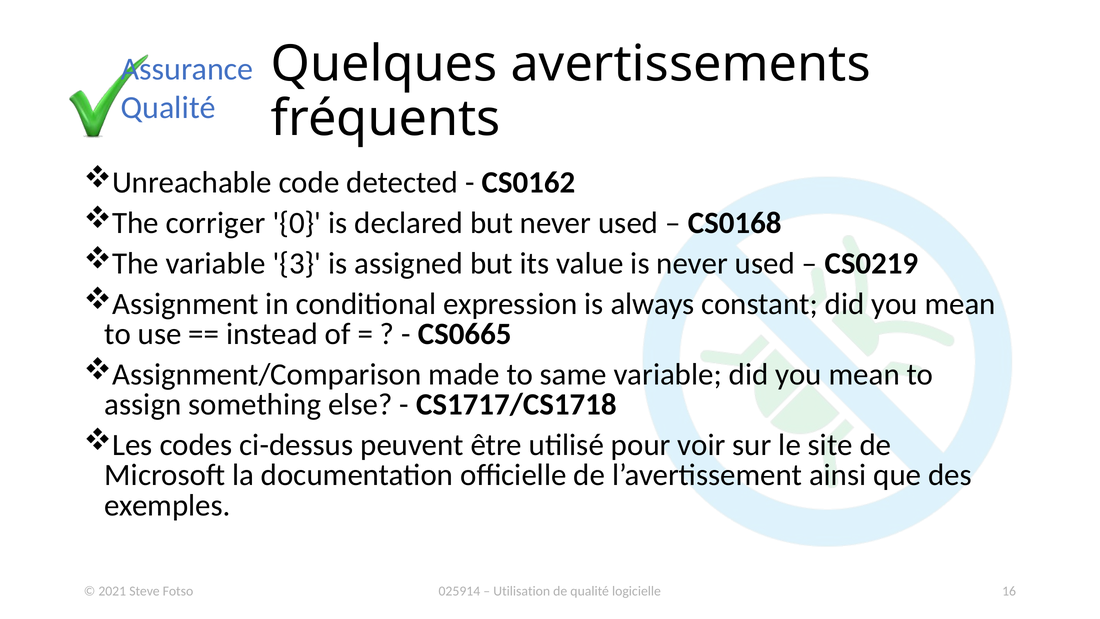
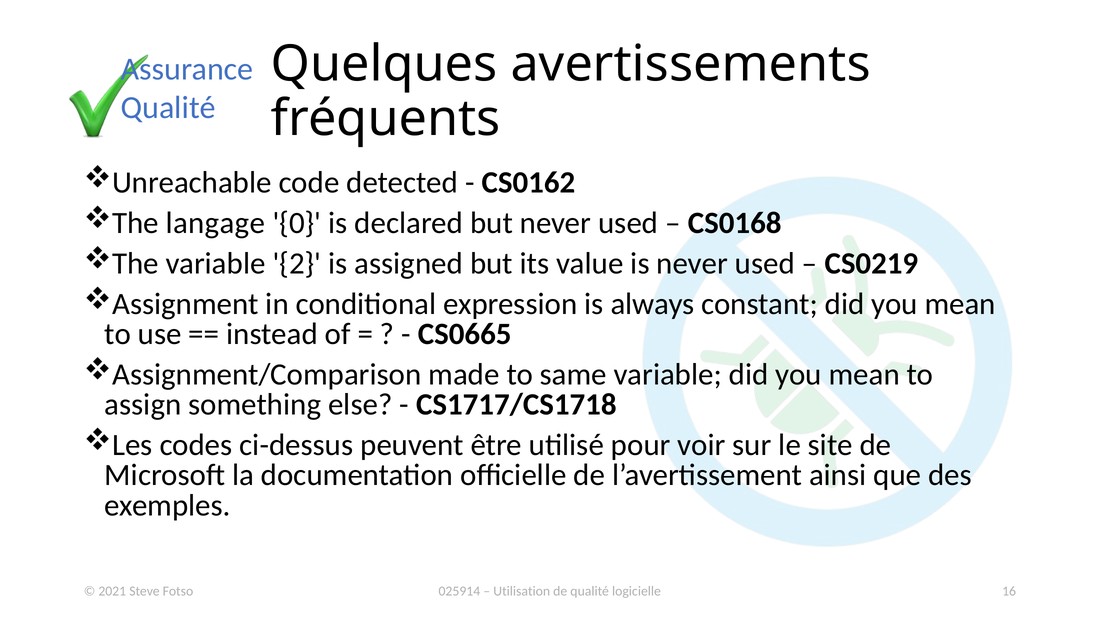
corriger: corriger -> langage
3: 3 -> 2
